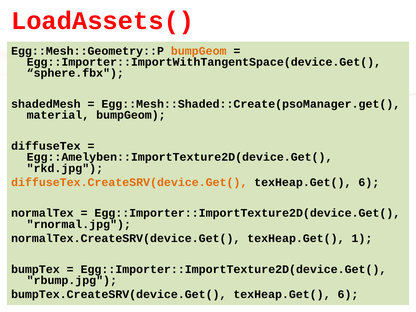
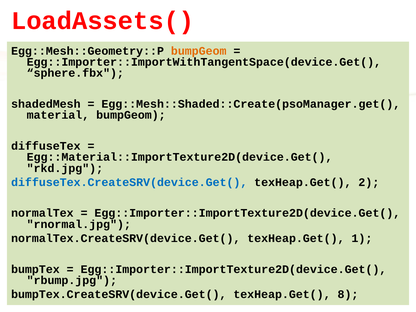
Egg::Amelyben::ImportTexture2D(device.Get(: Egg::Amelyben::ImportTexture2D(device.Get( -> Egg::Material::ImportTexture2D(device.Get(
diffuseTex.CreateSRV(device.Get( colour: orange -> blue
6 at (369, 182): 6 -> 2
bumpTex.CreateSRV(device.Get( texHeap.Get( 6: 6 -> 8
